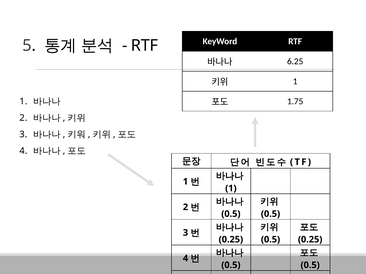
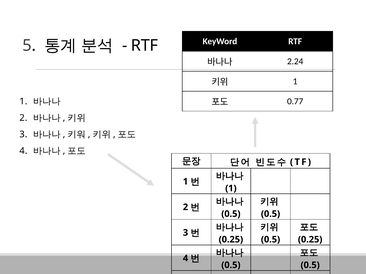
6.25: 6.25 -> 2.24
1.75: 1.75 -> 0.77
